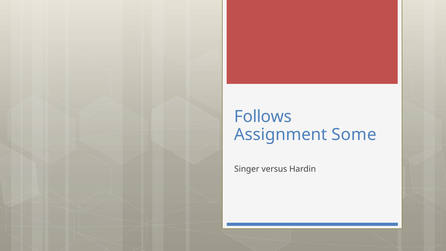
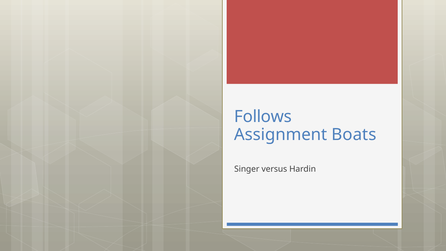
Some: Some -> Boats
